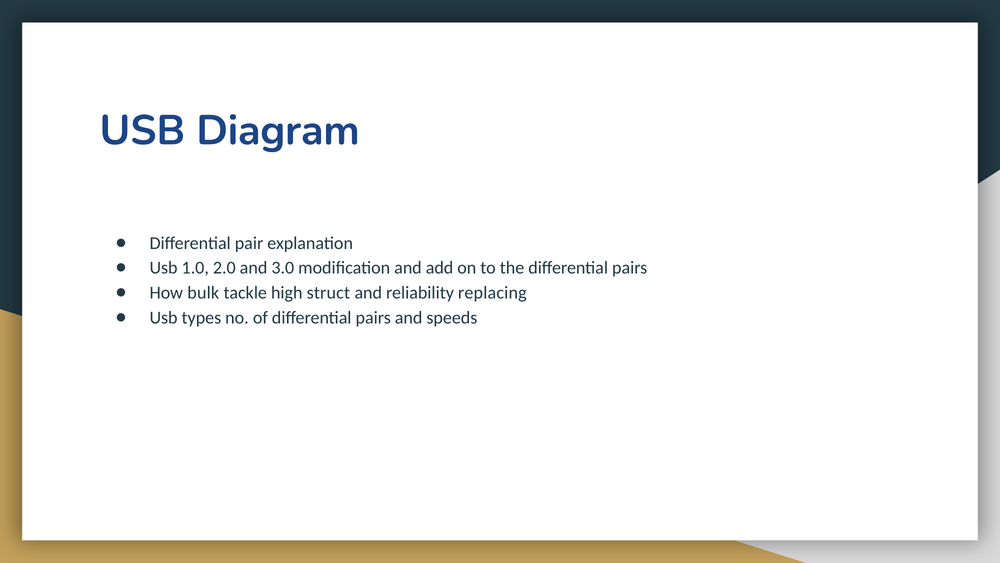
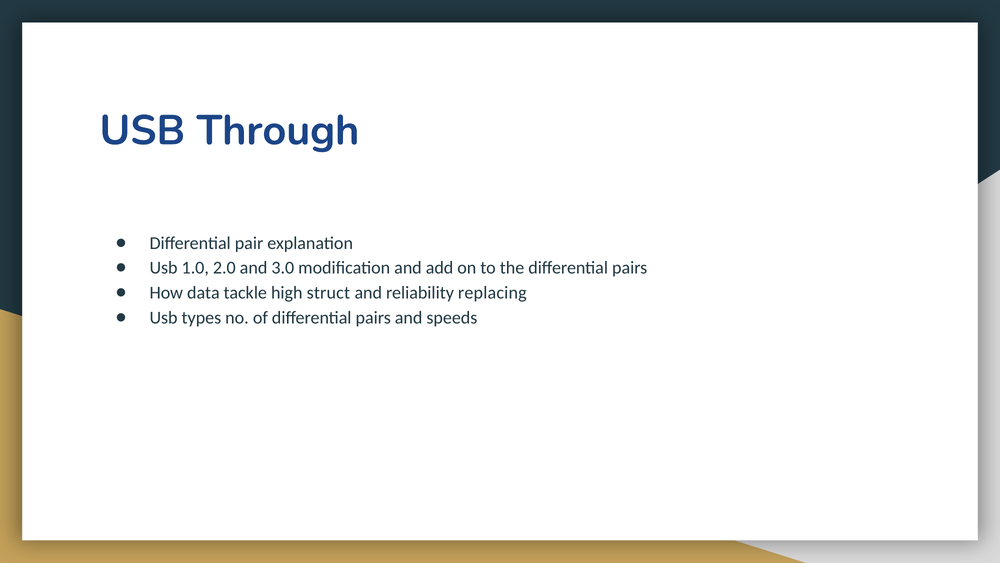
Diagram: Diagram -> Through
bulk: bulk -> data
